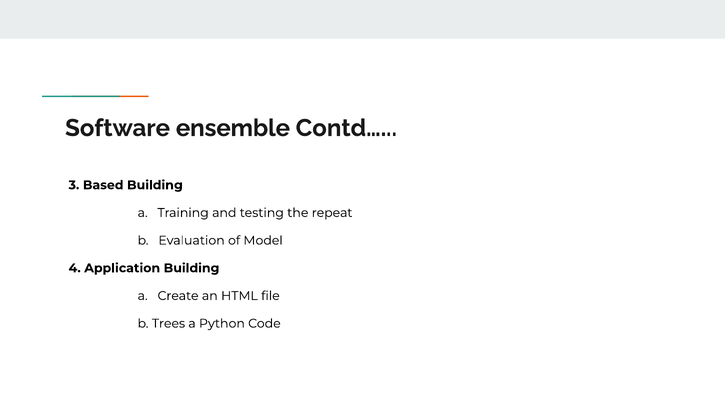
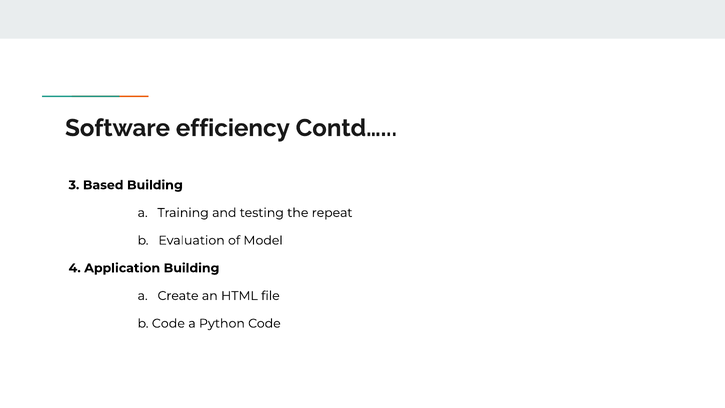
ensemble: ensemble -> efficiency
b Trees: Trees -> Code
